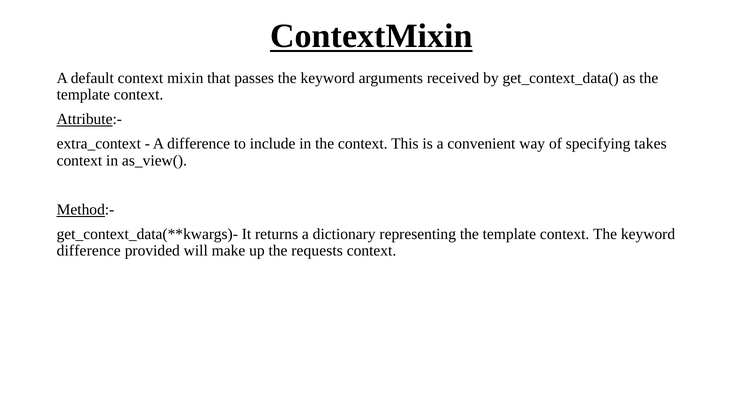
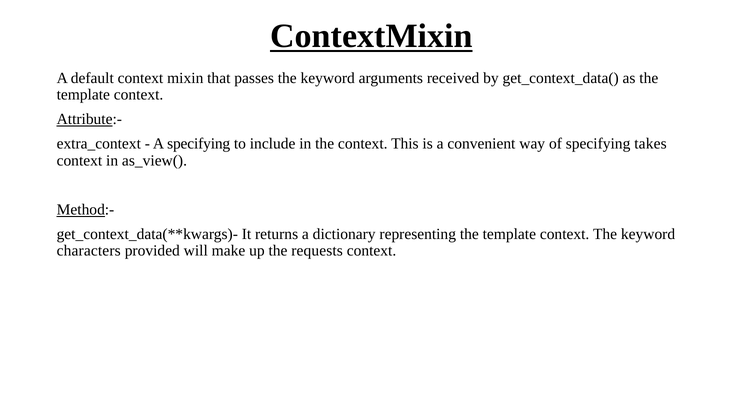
A difference: difference -> specifying
difference at (89, 251): difference -> characters
